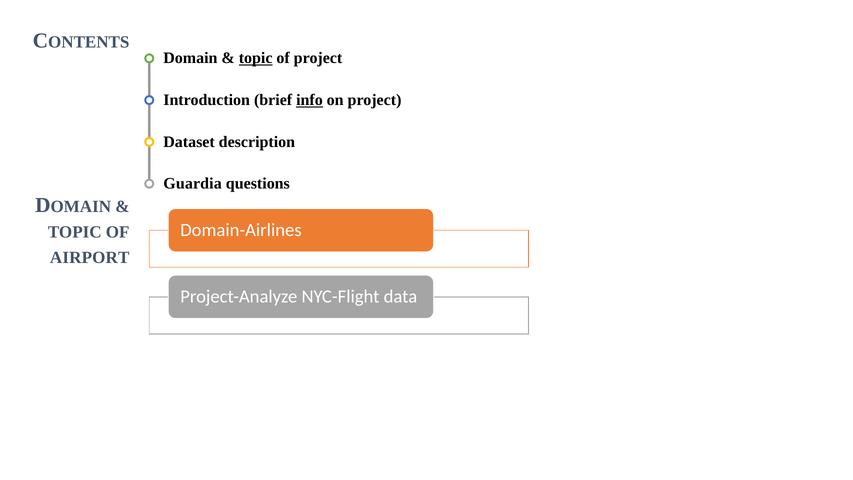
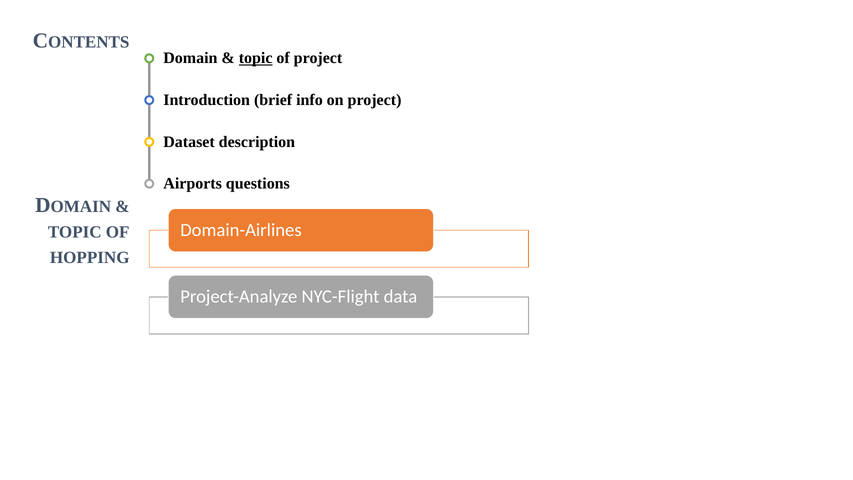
info underline: present -> none
Guardia: Guardia -> Airports
AIRPORT: AIRPORT -> HOPPING
